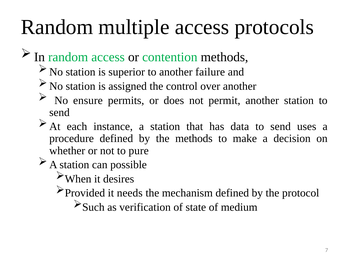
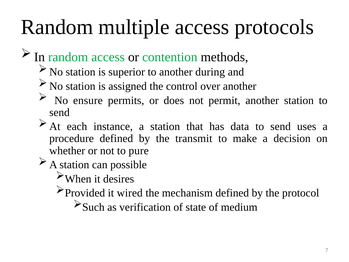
failure: failure -> during
the methods: methods -> transmit
needs: needs -> wired
